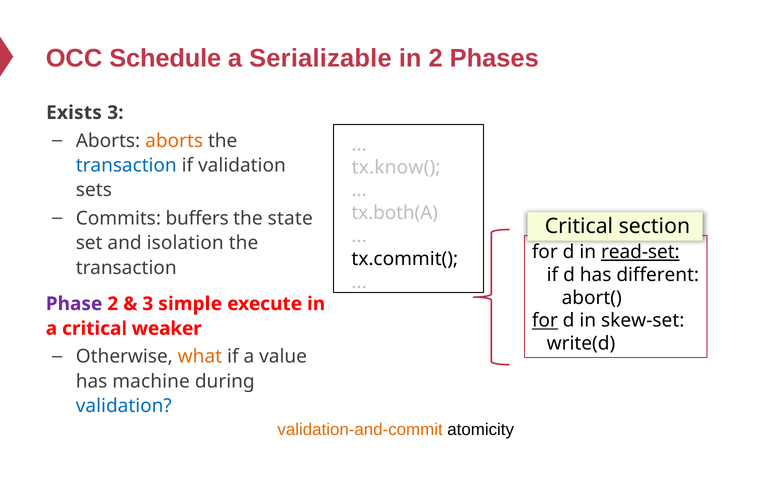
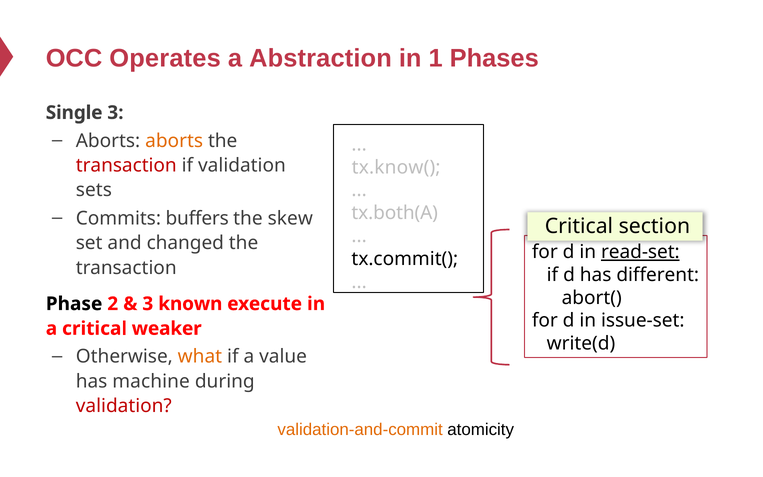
Schedule: Schedule -> Operates
Serializable: Serializable -> Abstraction
in 2: 2 -> 1
Exists: Exists -> Single
transaction at (126, 165) colour: blue -> red
state: state -> skew
isolation: isolation -> changed
Phase colour: purple -> black
simple: simple -> known
for at (545, 321) underline: present -> none
skew-set: skew-set -> issue-set
validation at (124, 406) colour: blue -> red
